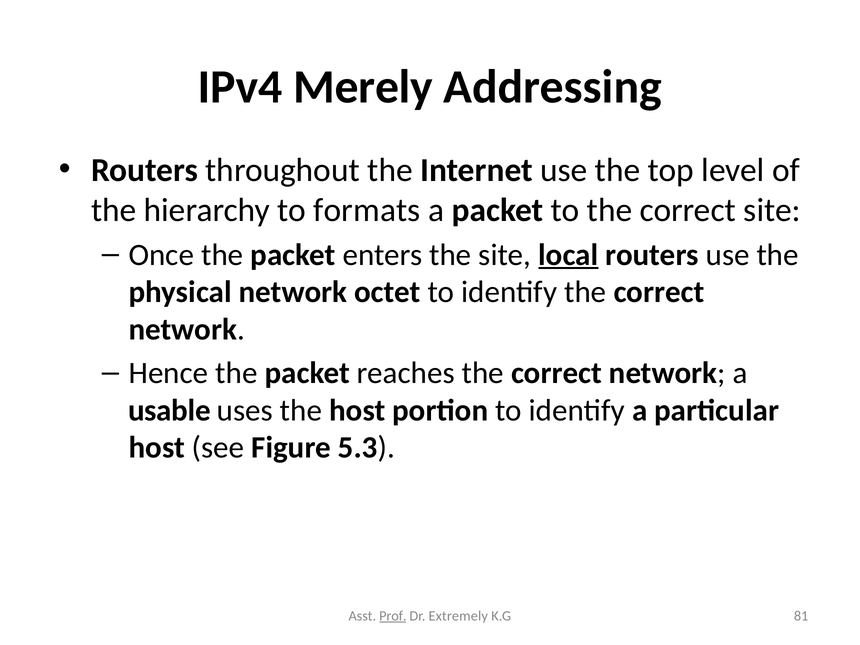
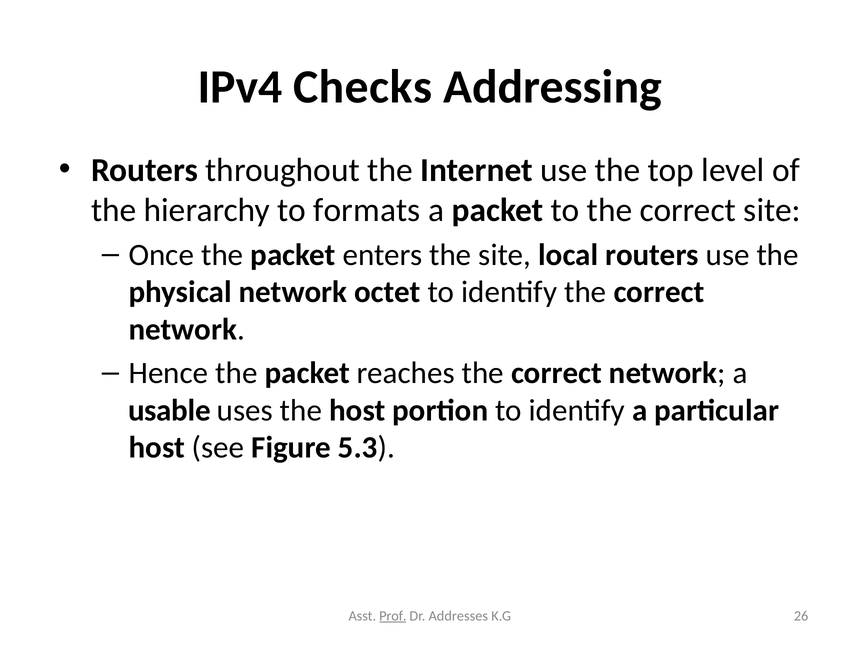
Merely: Merely -> Checks
local underline: present -> none
Extremely: Extremely -> Addresses
81: 81 -> 26
